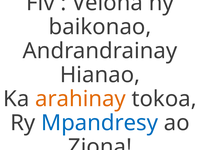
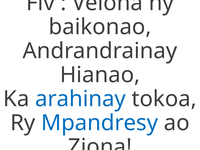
arahinay colour: orange -> blue
